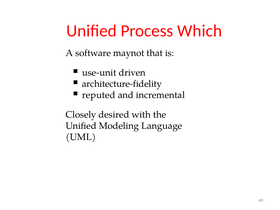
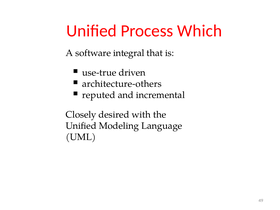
maynot: maynot -> integral
use-unit: use-unit -> use-true
architecture-fidelity: architecture-fidelity -> architecture-others
